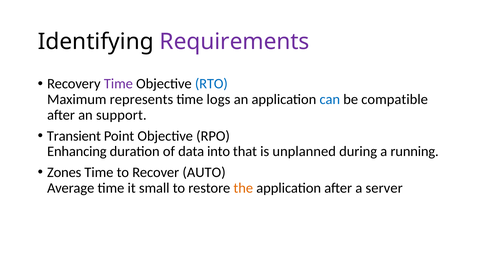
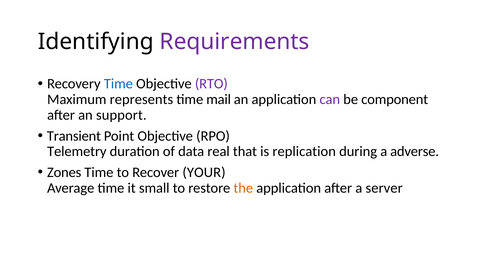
Time at (118, 84) colour: purple -> blue
RTO colour: blue -> purple
logs: logs -> mail
can colour: blue -> purple
compatible: compatible -> component
Enhancing: Enhancing -> Telemetry
into: into -> real
unplanned: unplanned -> replication
running: running -> adverse
AUTO: AUTO -> YOUR
